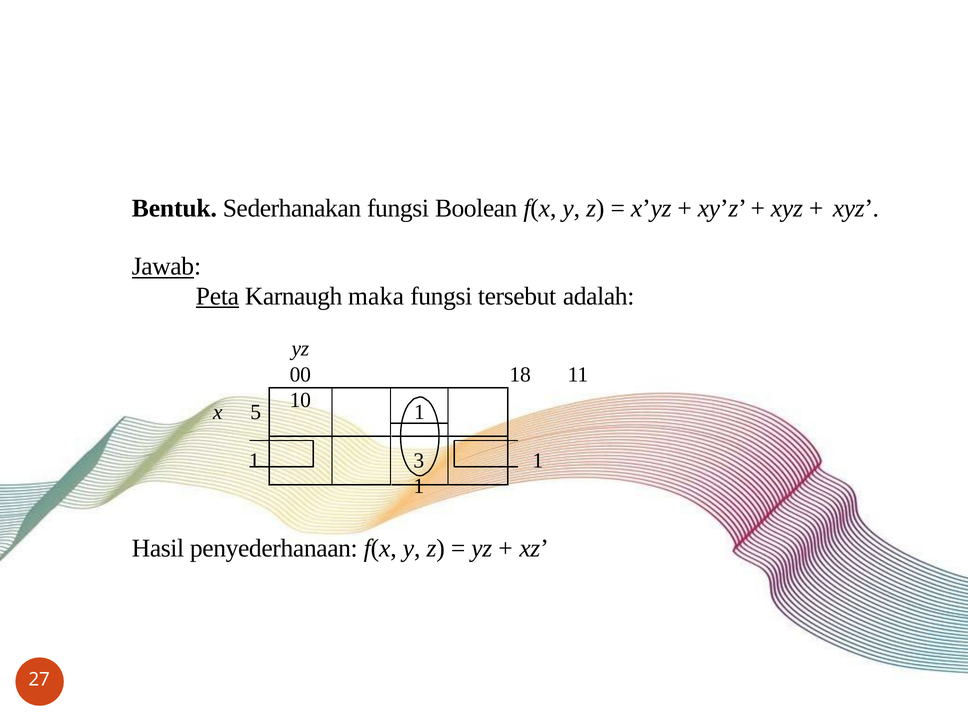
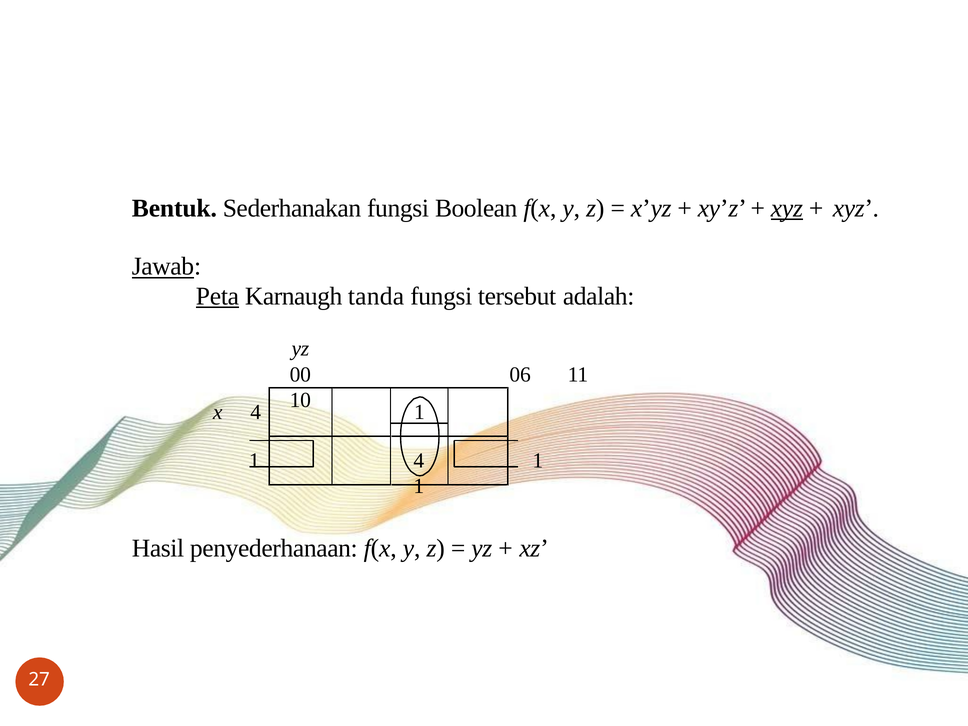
xyz at (787, 208) underline: none -> present
maka: maka -> tanda
18: 18 -> 06
x 5: 5 -> 4
1 3: 3 -> 4
